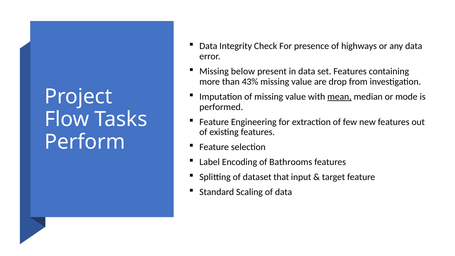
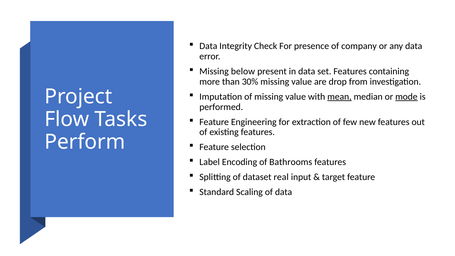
highways: highways -> company
43%: 43% -> 30%
mode underline: none -> present
that: that -> real
